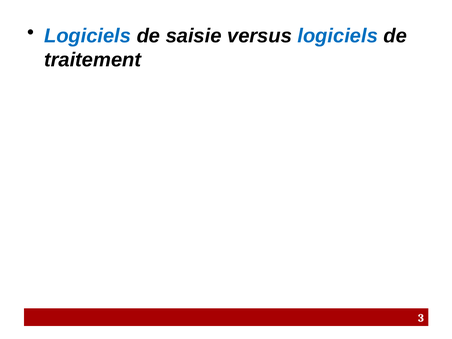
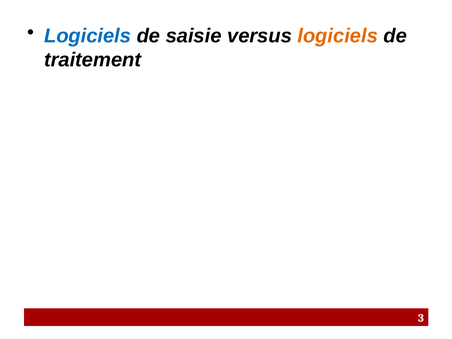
logiciels at (338, 36) colour: blue -> orange
